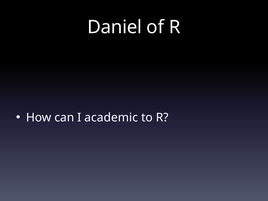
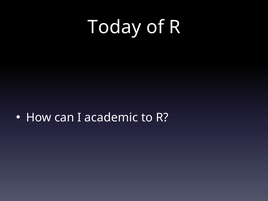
Daniel: Daniel -> Today
